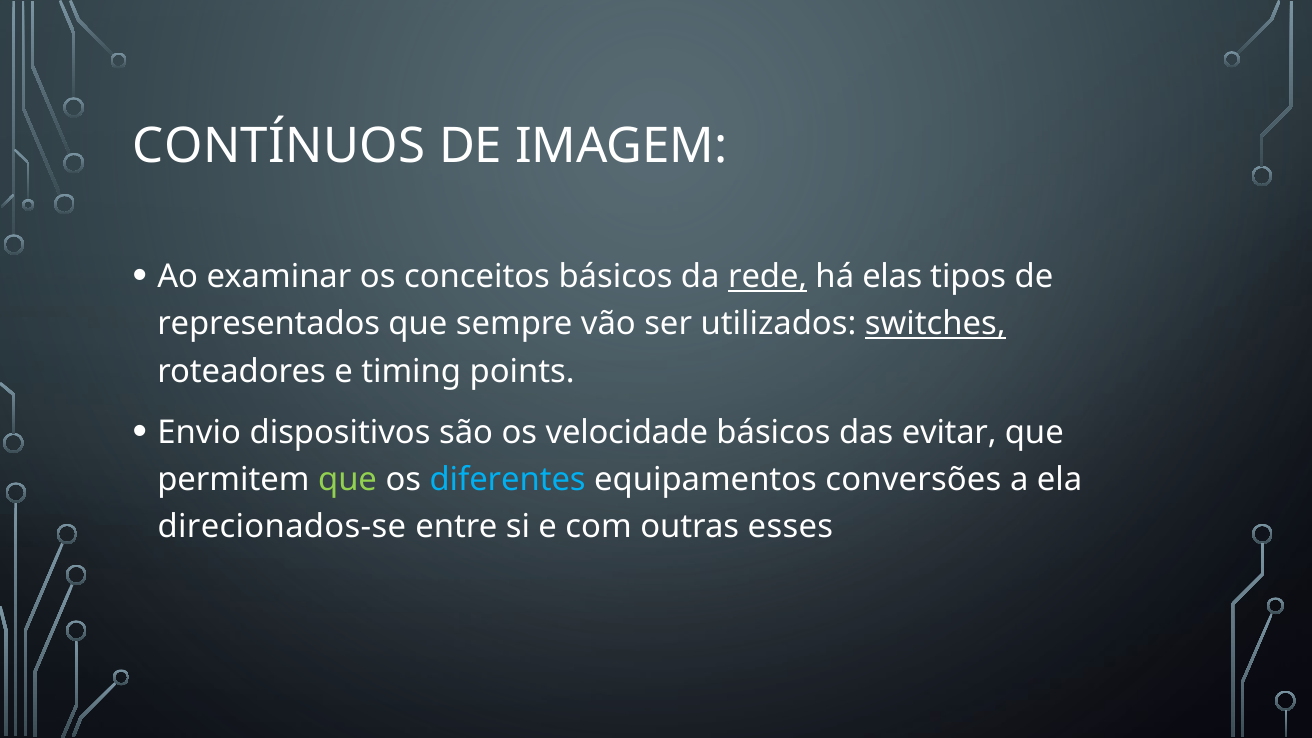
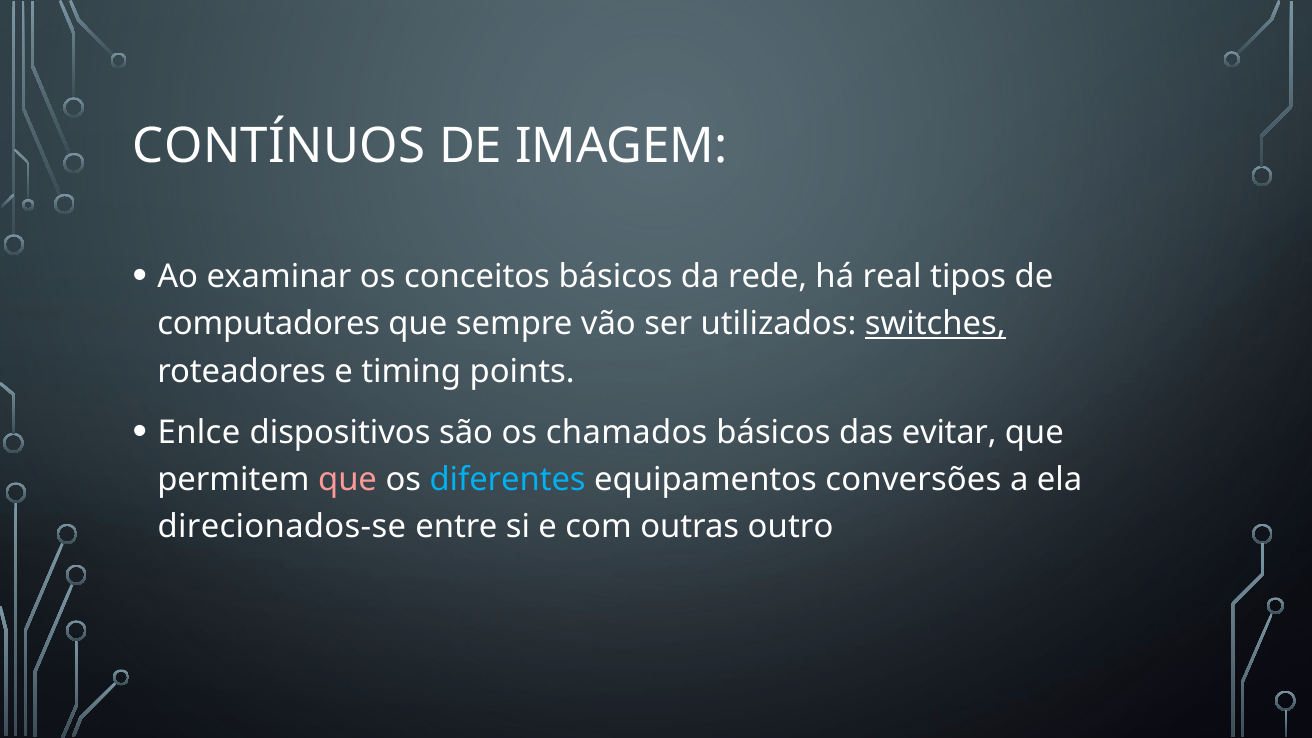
rede underline: present -> none
elas: elas -> real
representados: representados -> computadores
Envio: Envio -> Enlce
velocidade: velocidade -> chamados
que at (348, 479) colour: light green -> pink
esses: esses -> outro
